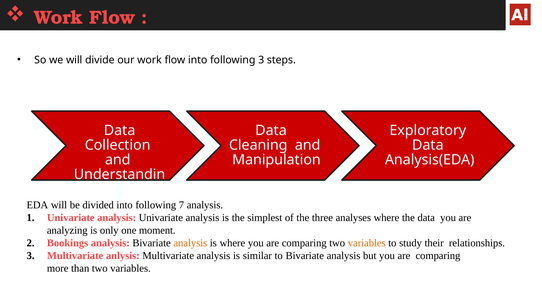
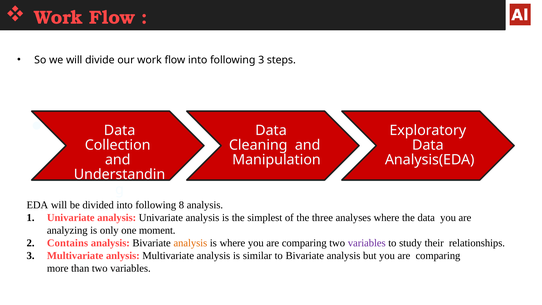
7: 7 -> 8
Bookings: Bookings -> Contains
variables at (367, 243) colour: orange -> purple
